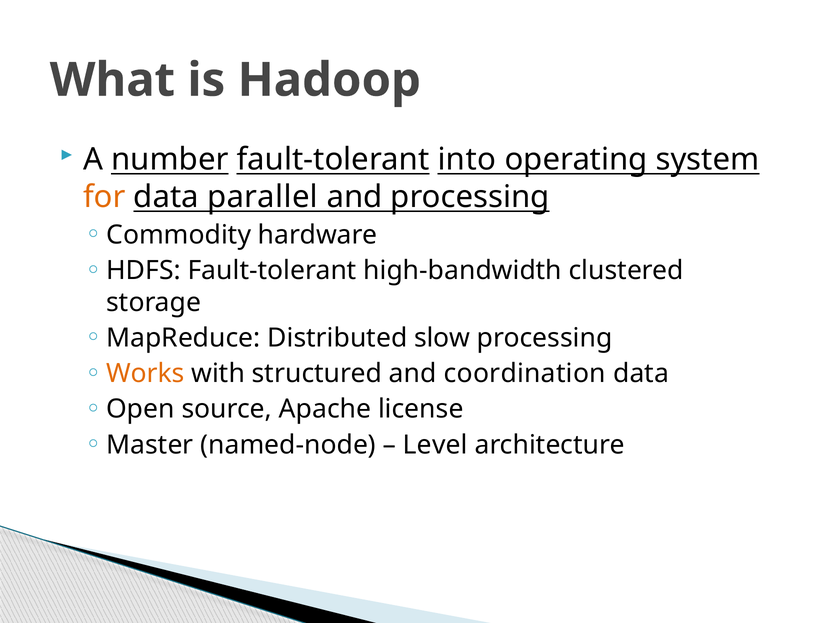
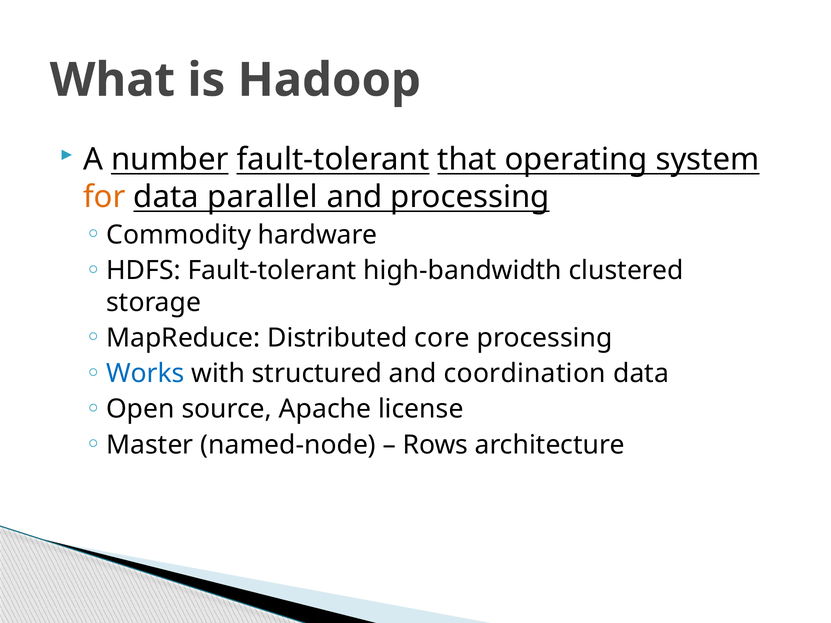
into: into -> that
slow: slow -> core
Works colour: orange -> blue
Level: Level -> Rows
